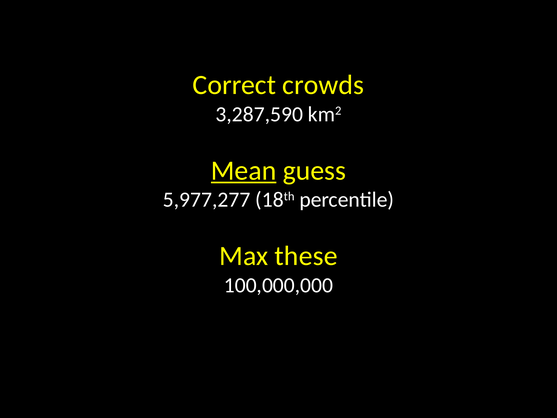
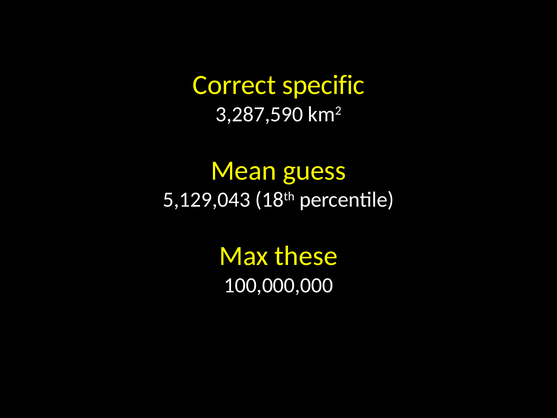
crowds: crowds -> specific
Mean underline: present -> none
5,977,277: 5,977,277 -> 5,129,043
